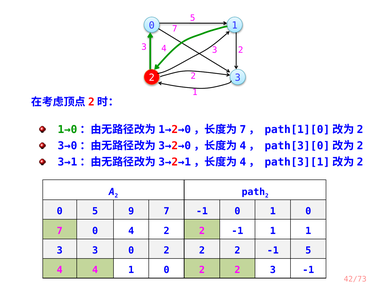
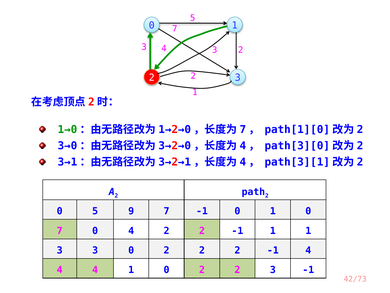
-1 5: 5 -> 4
